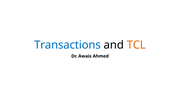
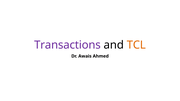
Transactions colour: blue -> purple
